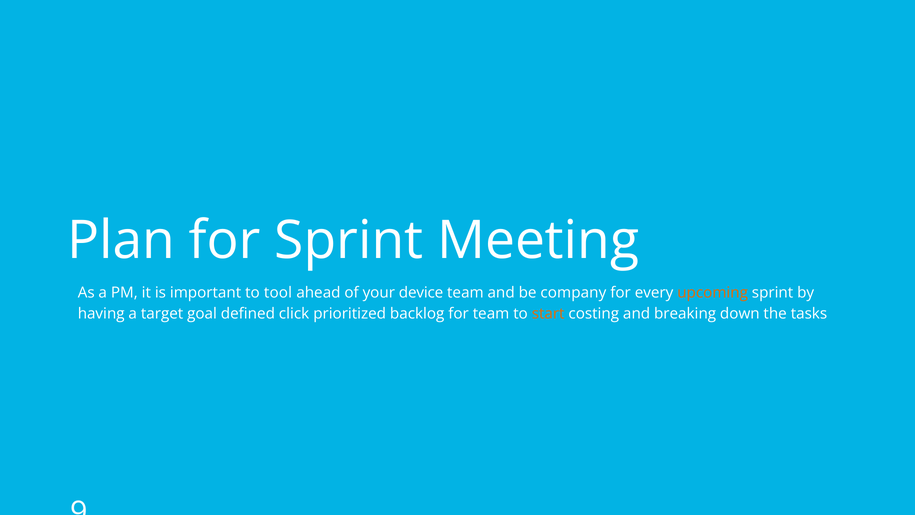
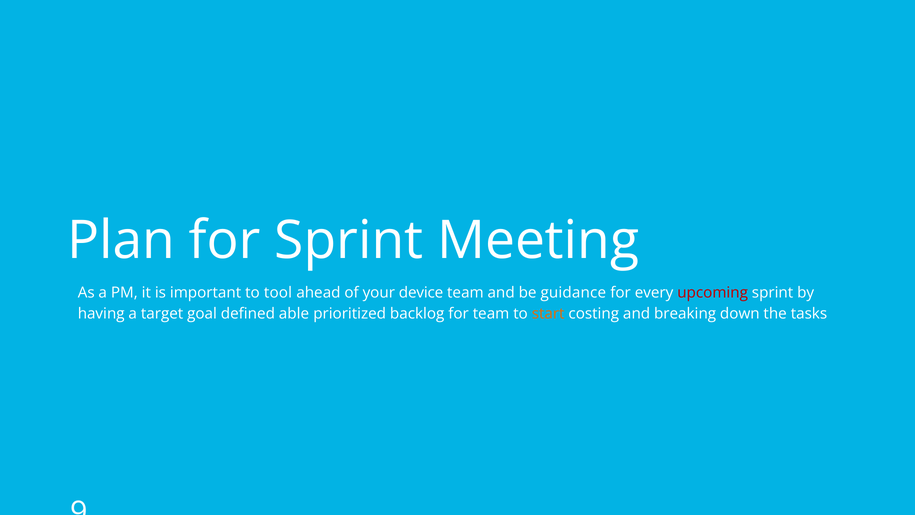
company: company -> guidance
upcoming colour: orange -> red
click: click -> able
